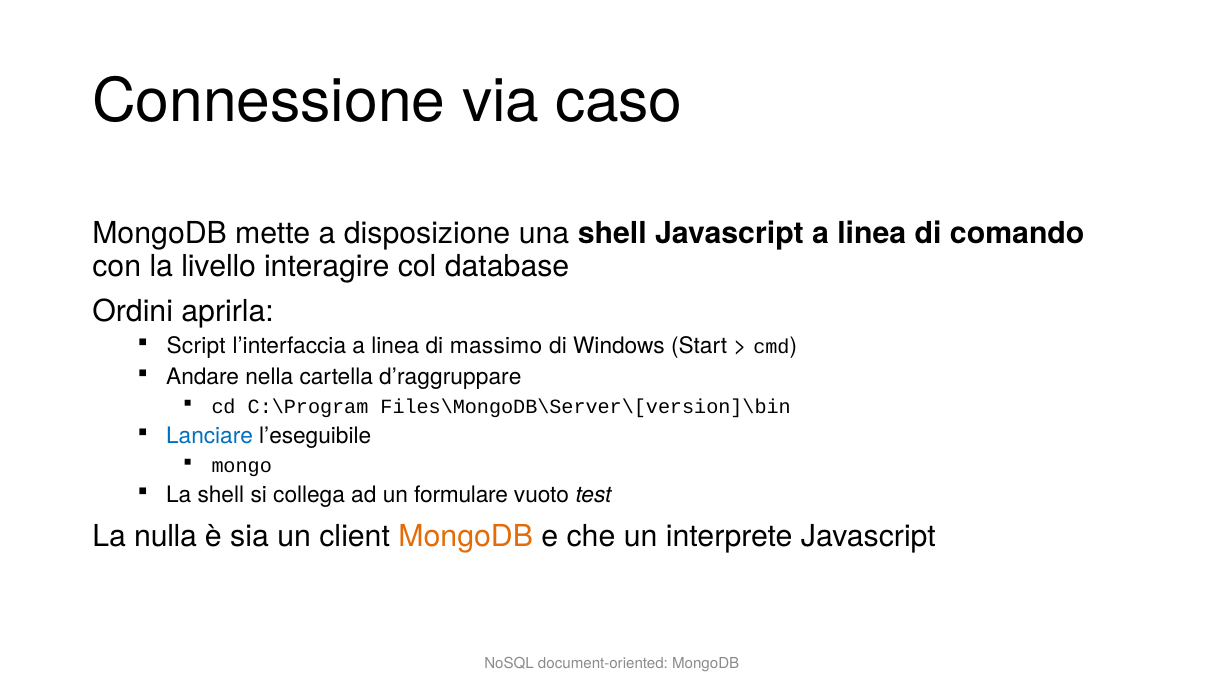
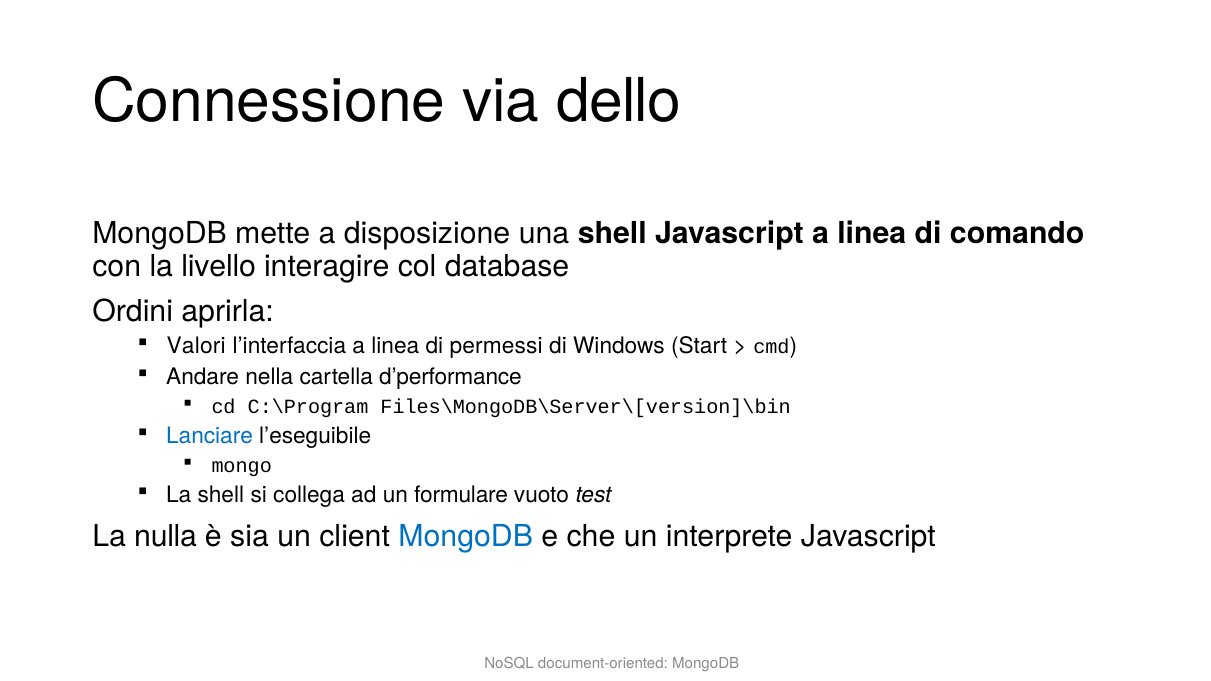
caso: caso -> dello
Script: Script -> Valori
massimo: massimo -> permessi
d’raggruppare: d’raggruppare -> d’performance
MongoDB at (466, 536) colour: orange -> blue
